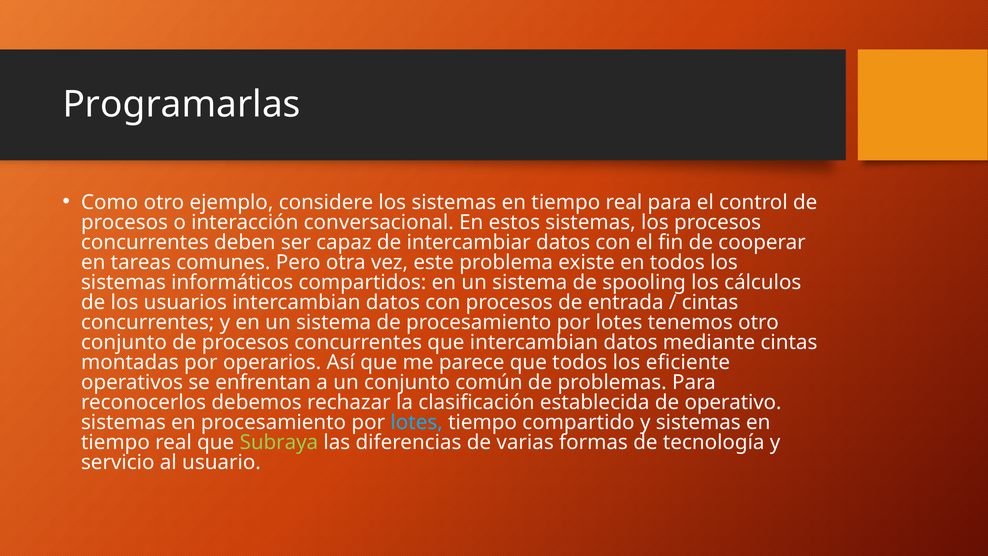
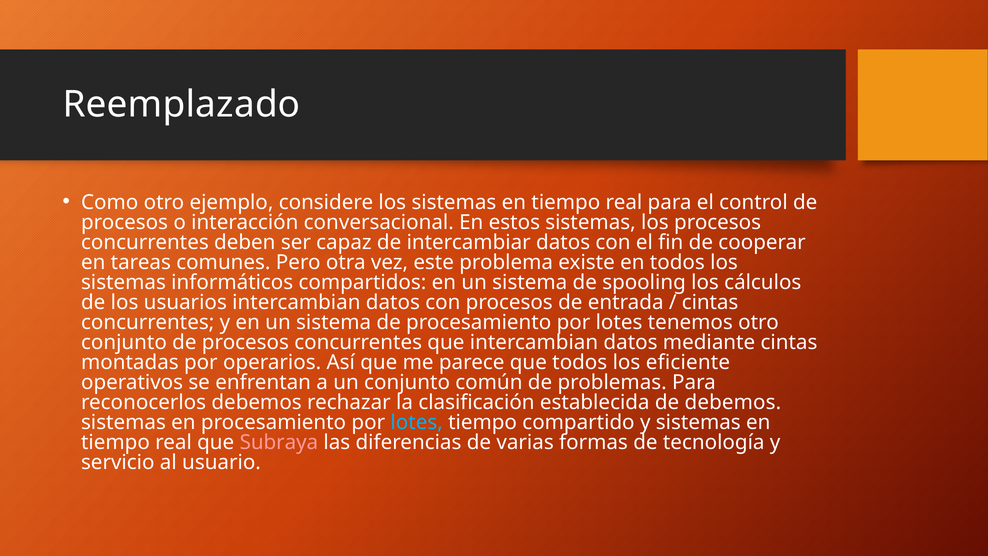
Programarlas: Programarlas -> Reemplazado
de operativo: operativo -> debemos
Subraya colour: light green -> pink
